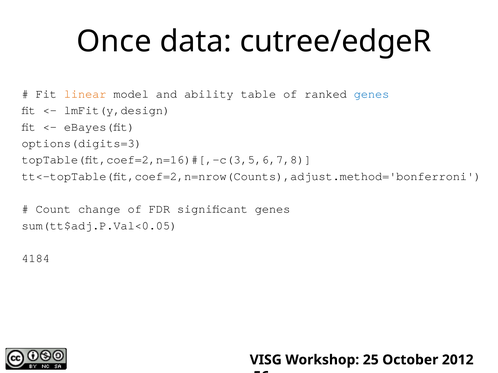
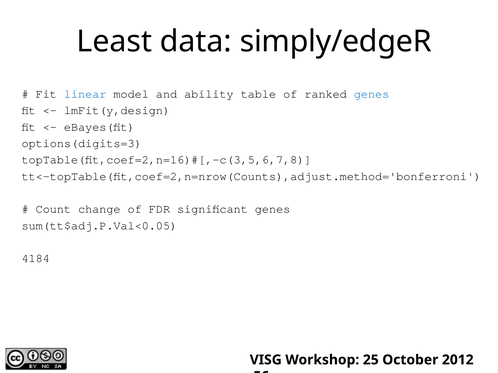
Once: Once -> Least
cutree/edgeR: cutree/edgeR -> simply/edgeR
linear colour: orange -> blue
